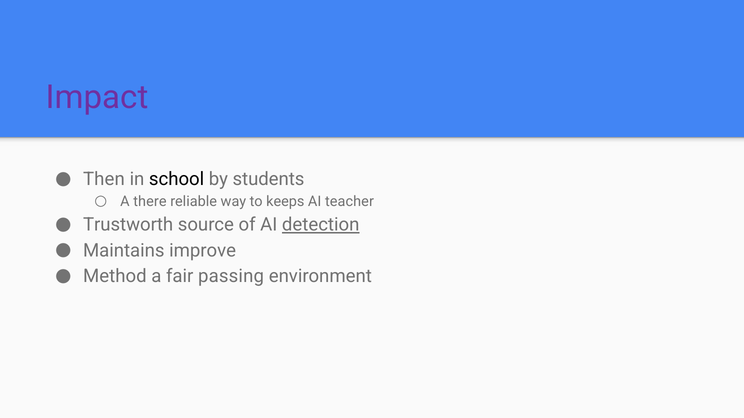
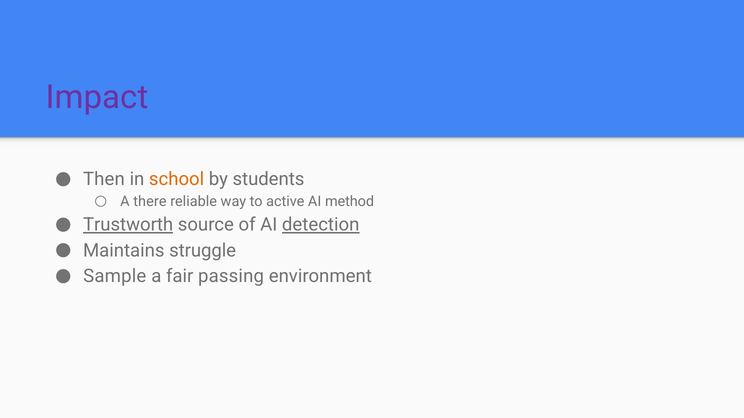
school colour: black -> orange
keeps: keeps -> active
teacher: teacher -> method
Trustworth underline: none -> present
improve: improve -> struggle
Method: Method -> Sample
